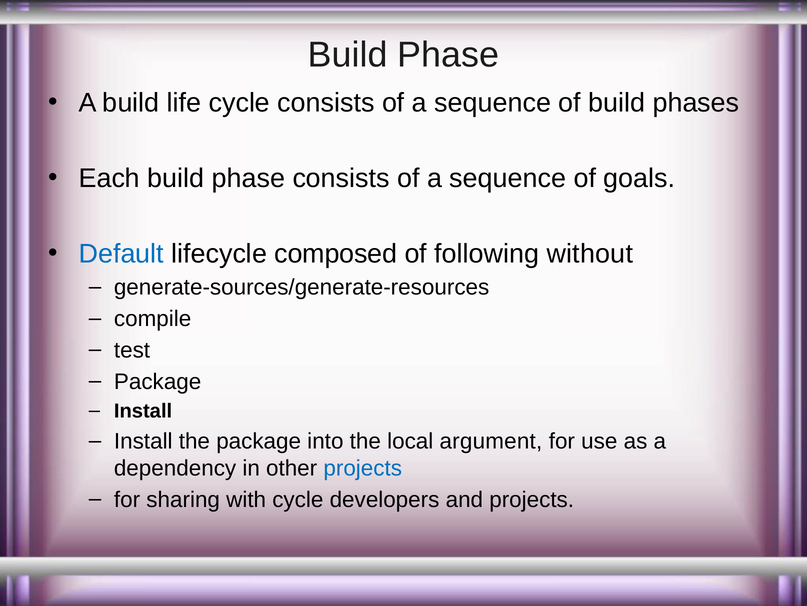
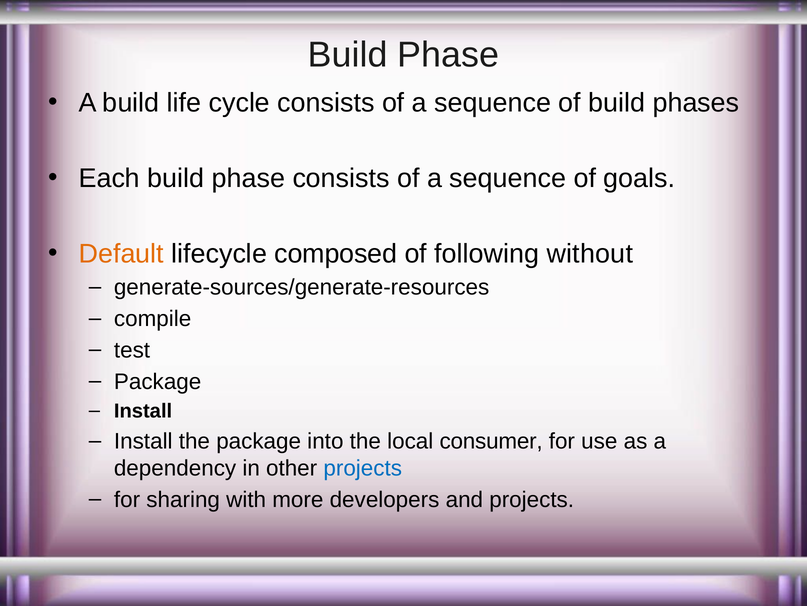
Default colour: blue -> orange
argument: argument -> consumer
with cycle: cycle -> more
